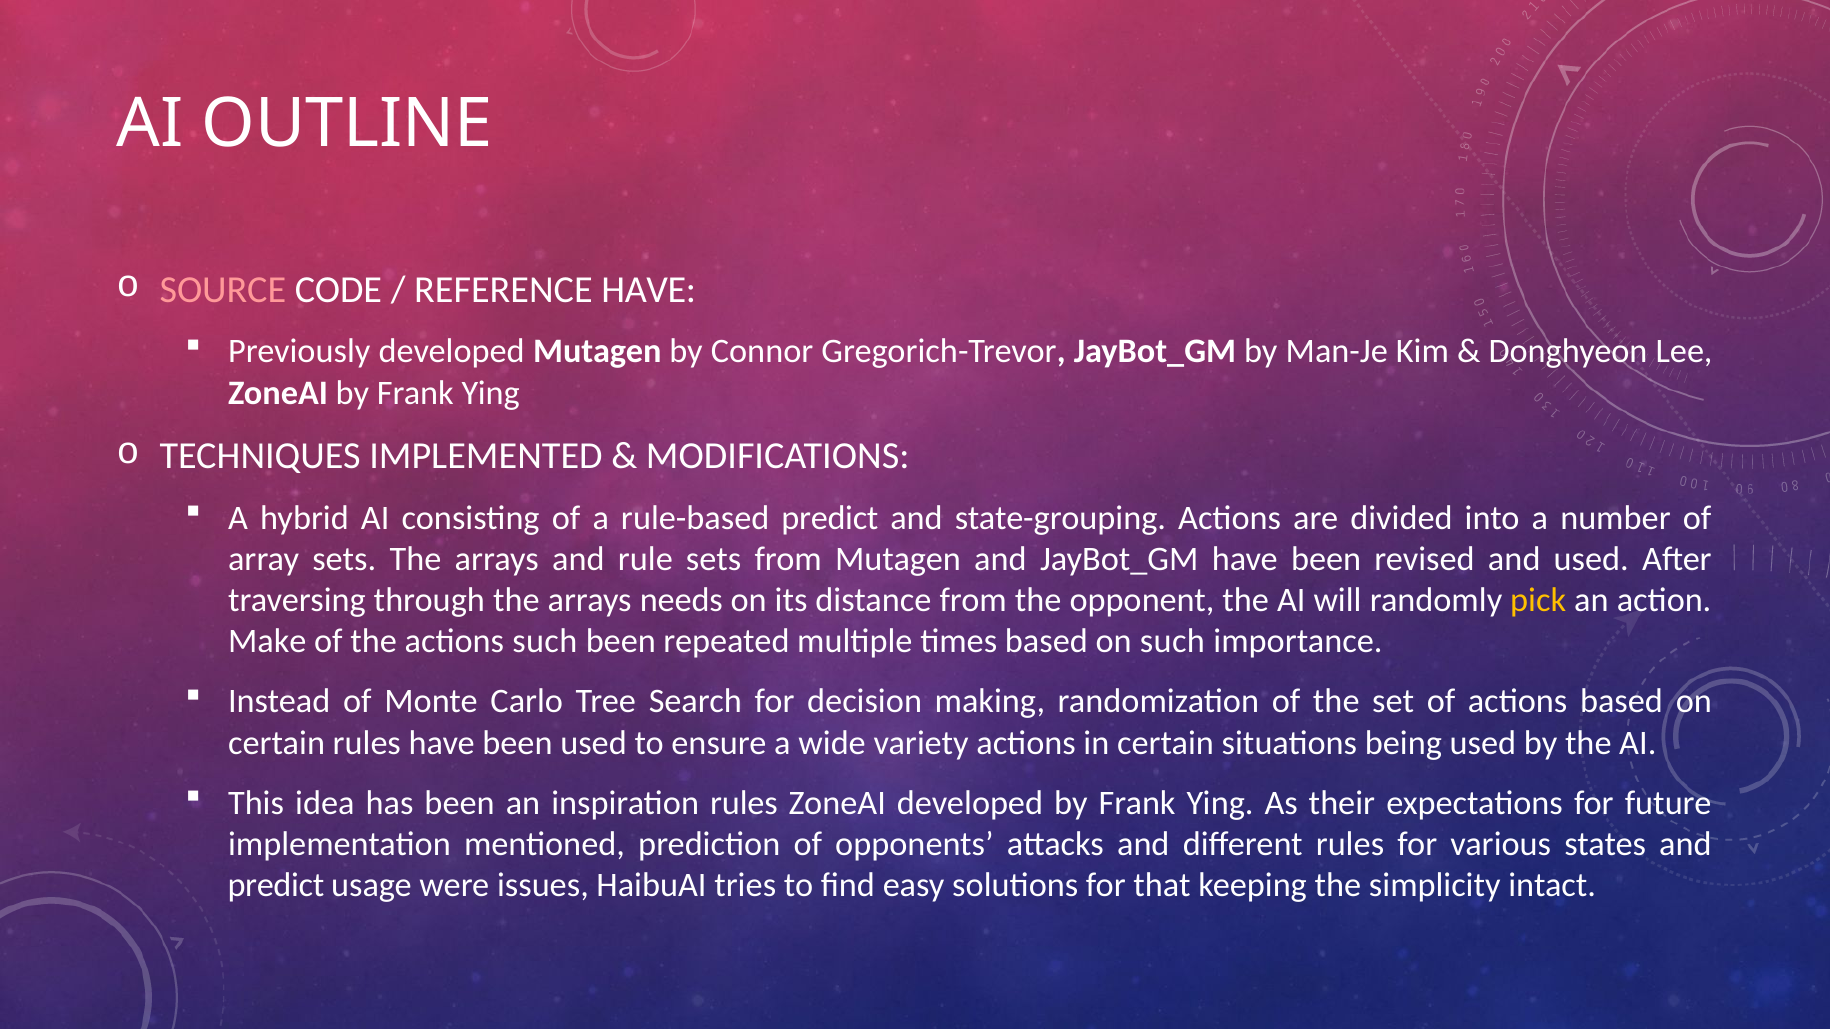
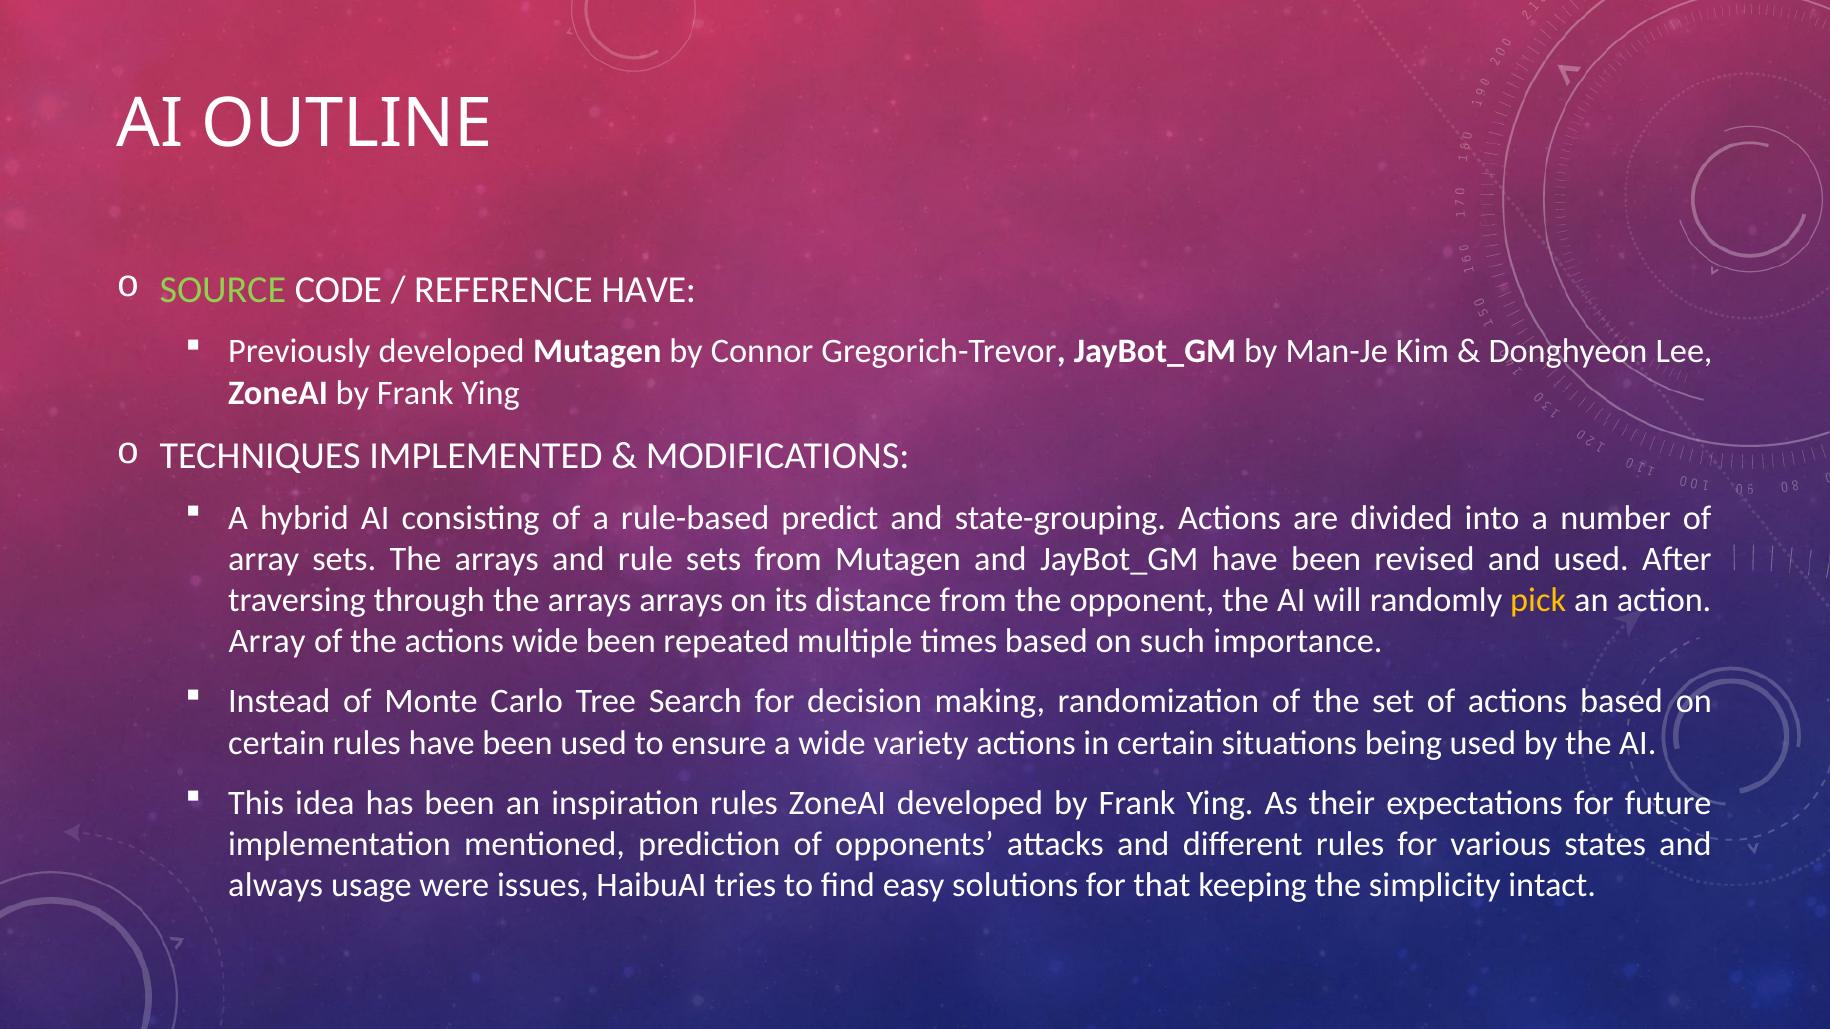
SOURCE colour: pink -> light green
arrays needs: needs -> arrays
Make at (267, 642): Make -> Array
actions such: such -> wide
predict at (276, 886): predict -> always
